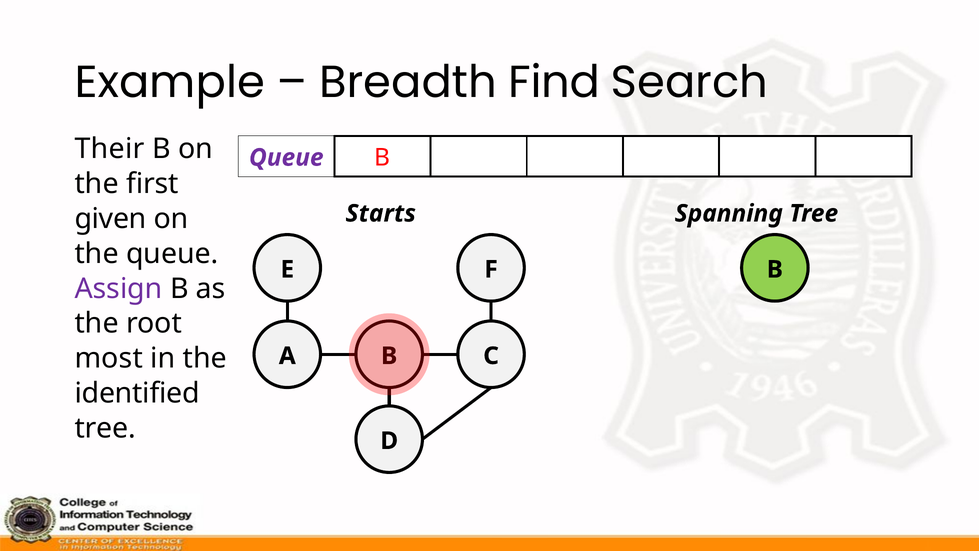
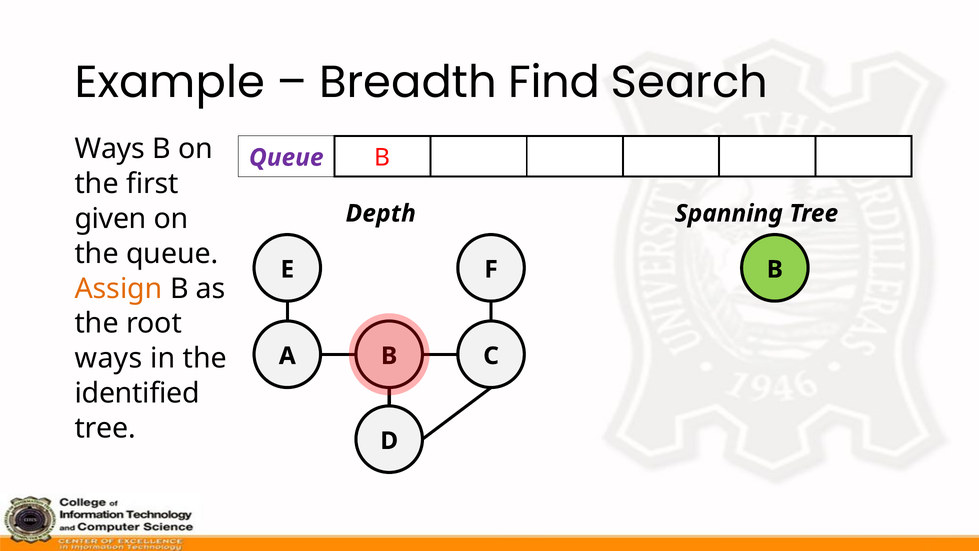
Their at (110, 149): Their -> Ways
Starts: Starts -> Depth
Assign colour: purple -> orange
most at (109, 358): most -> ways
